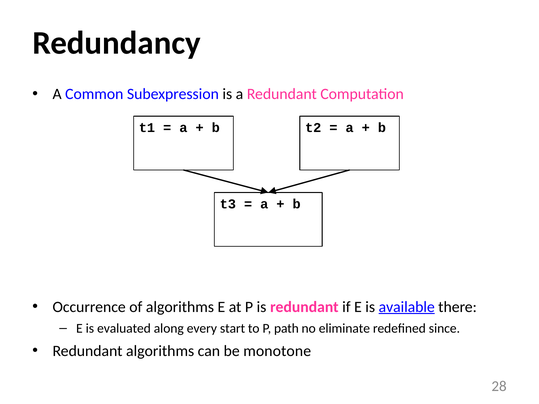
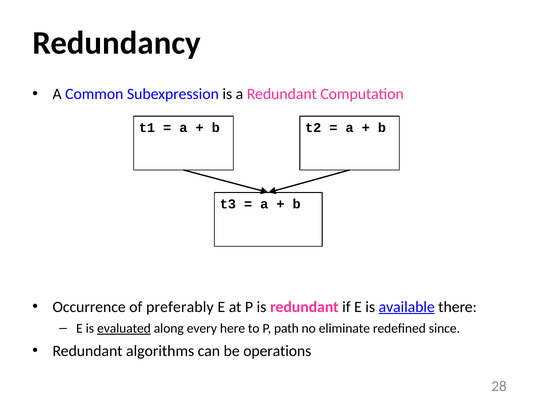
of algorithms: algorithms -> preferably
evaluated underline: none -> present
start: start -> here
monotone: monotone -> operations
